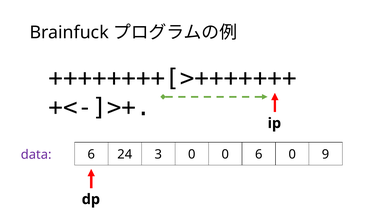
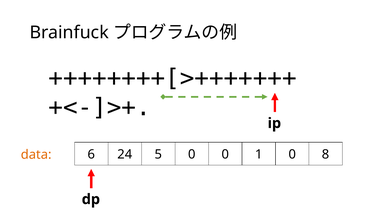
data colour: purple -> orange
3: 3 -> 5
0 6: 6 -> 1
9: 9 -> 8
